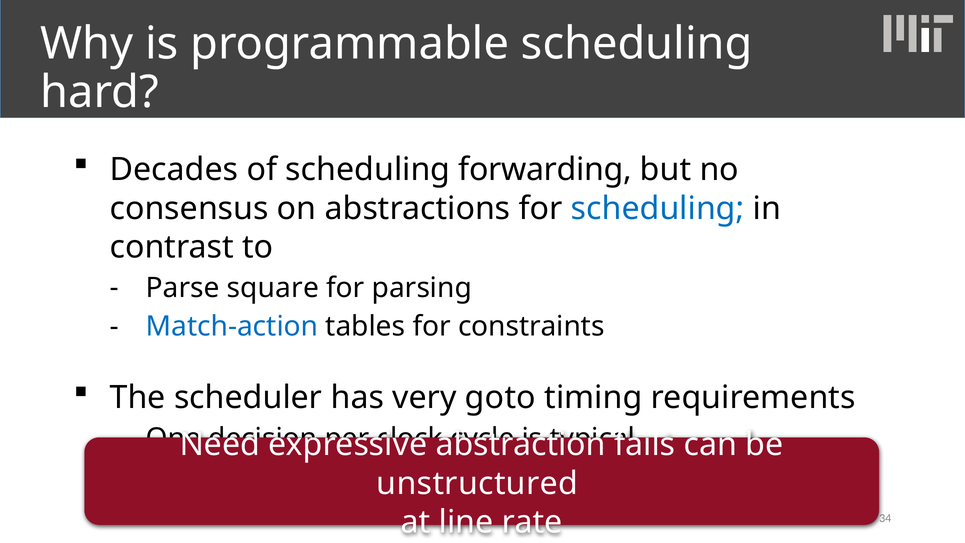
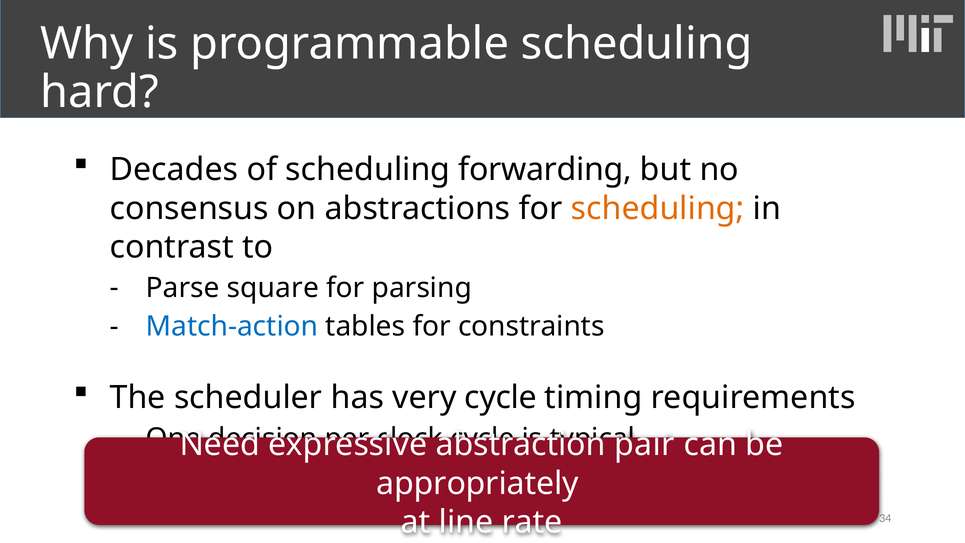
scheduling at (658, 208) colour: blue -> orange
very goto: goto -> cycle
fails: fails -> pair
unstructured: unstructured -> appropriately
